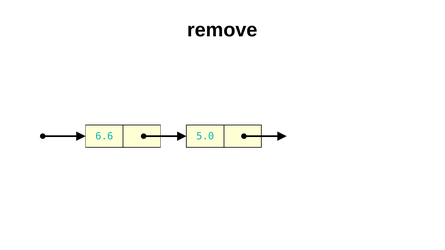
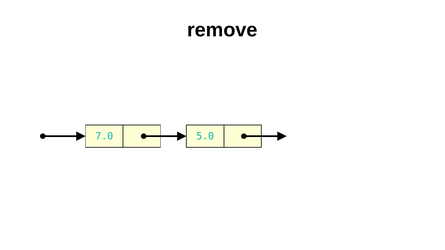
6.6: 6.6 -> 7.0
